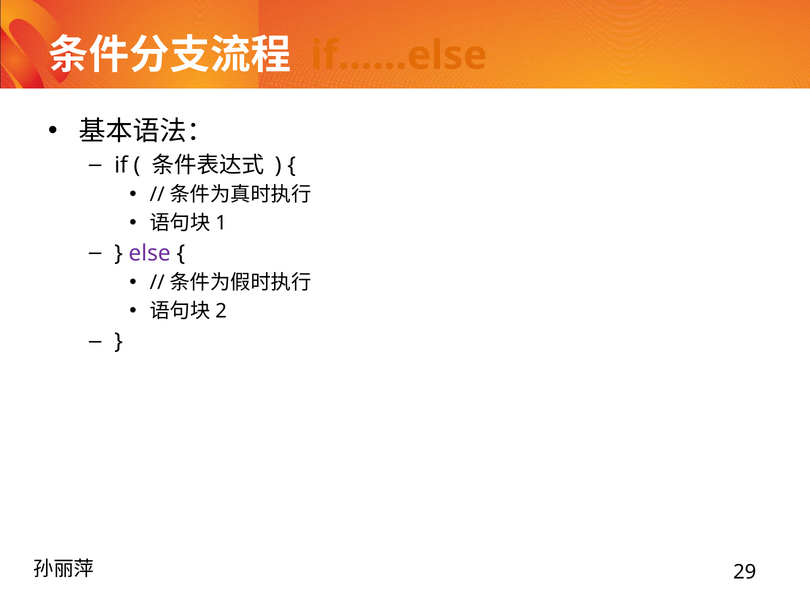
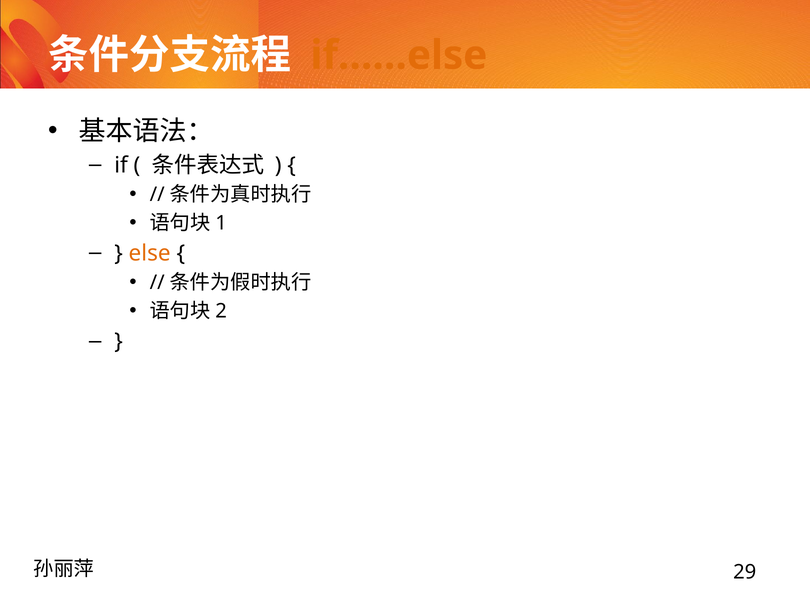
else colour: purple -> orange
